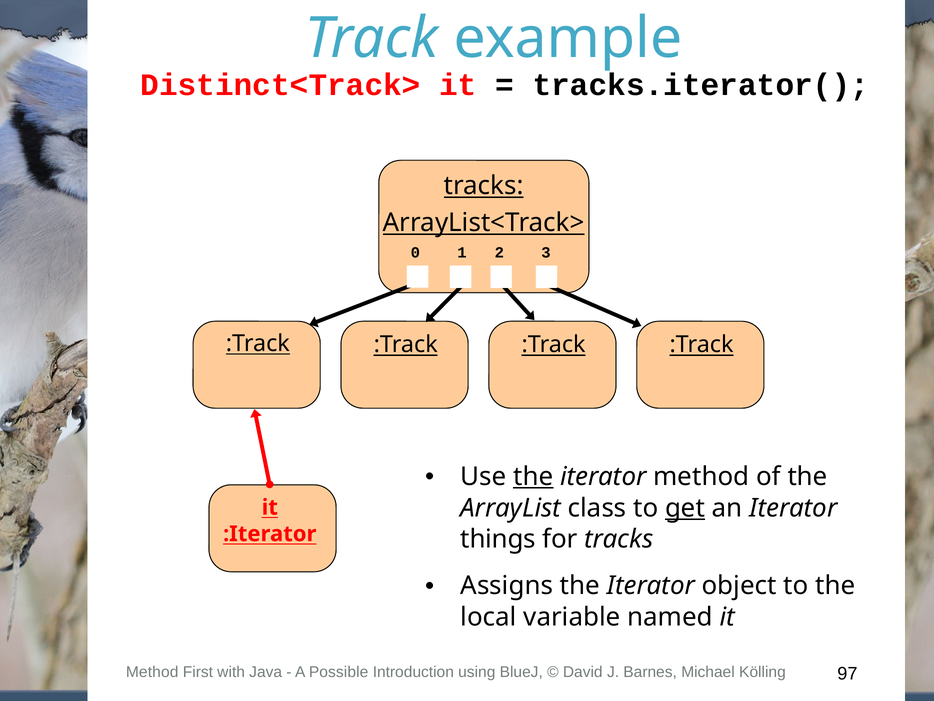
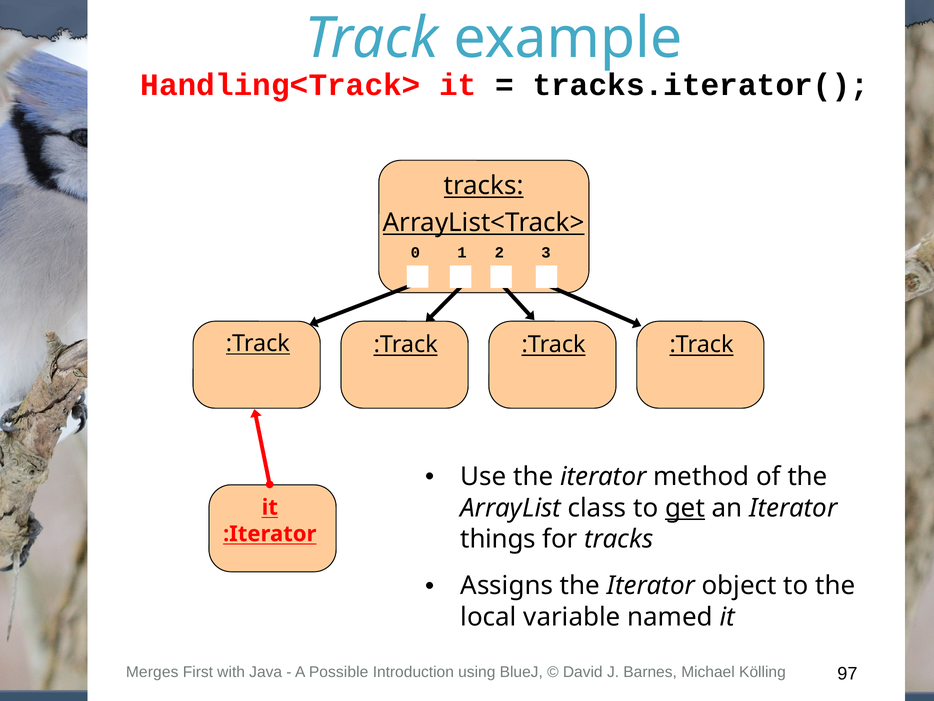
Distinct<Track>: Distinct<Track> -> Handling<Track>
the at (533, 476) underline: present -> none
Method at (152, 671): Method -> Merges
